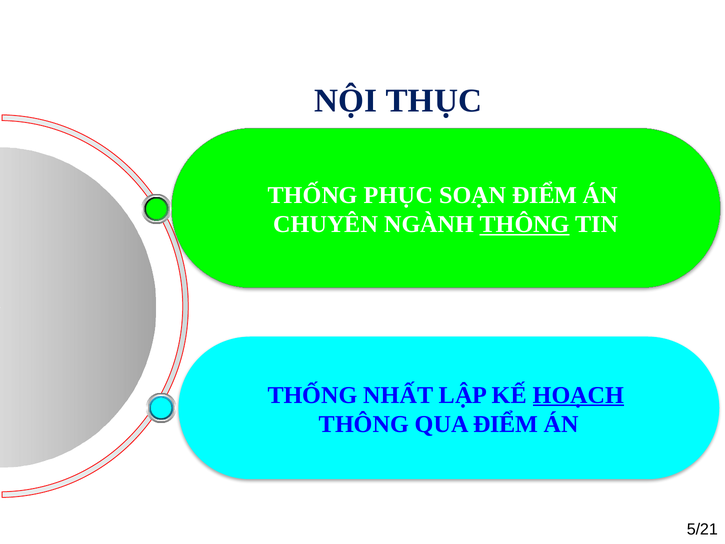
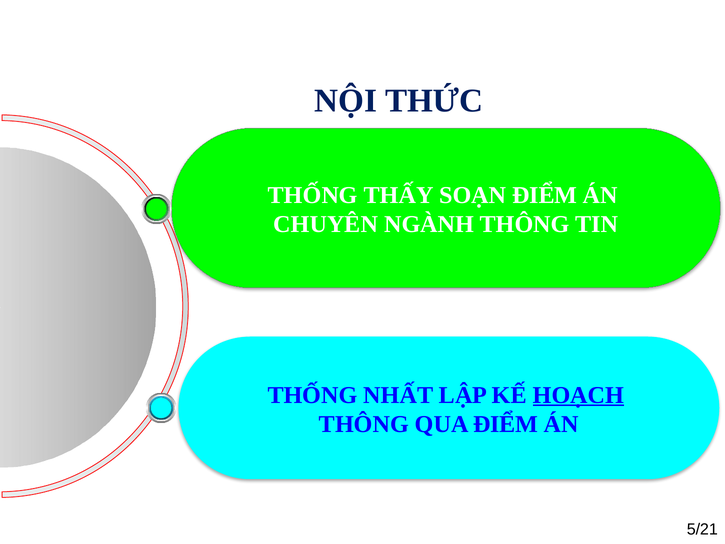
THỤC: THỤC -> THỨC
PHỤC: PHỤC -> THẤY
THÔNG at (525, 224) underline: present -> none
